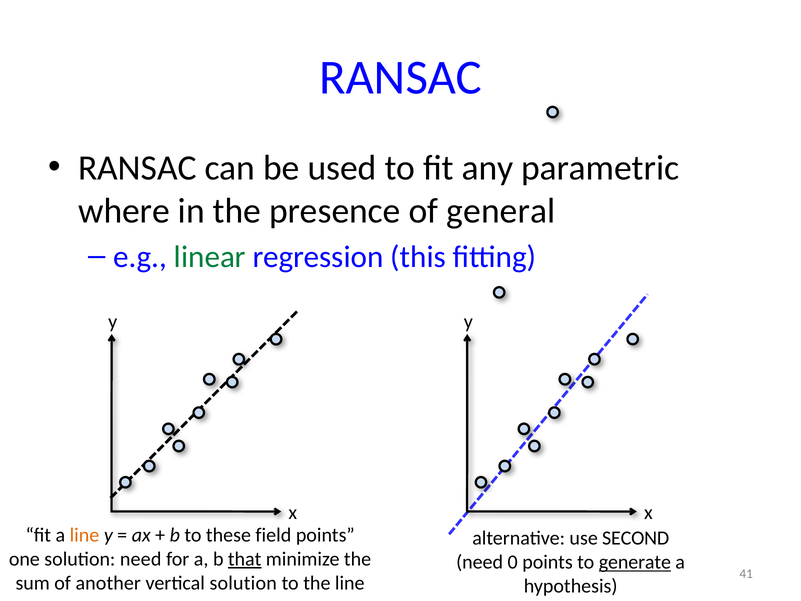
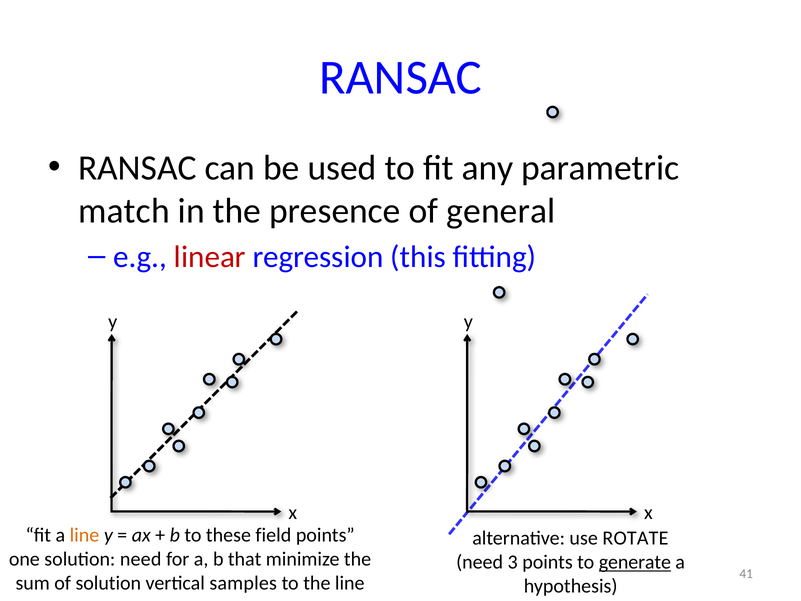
where: where -> match
linear colour: green -> red
SECOND: SECOND -> ROTATE
that underline: present -> none
0: 0 -> 3
of another: another -> solution
vertical solution: solution -> samples
